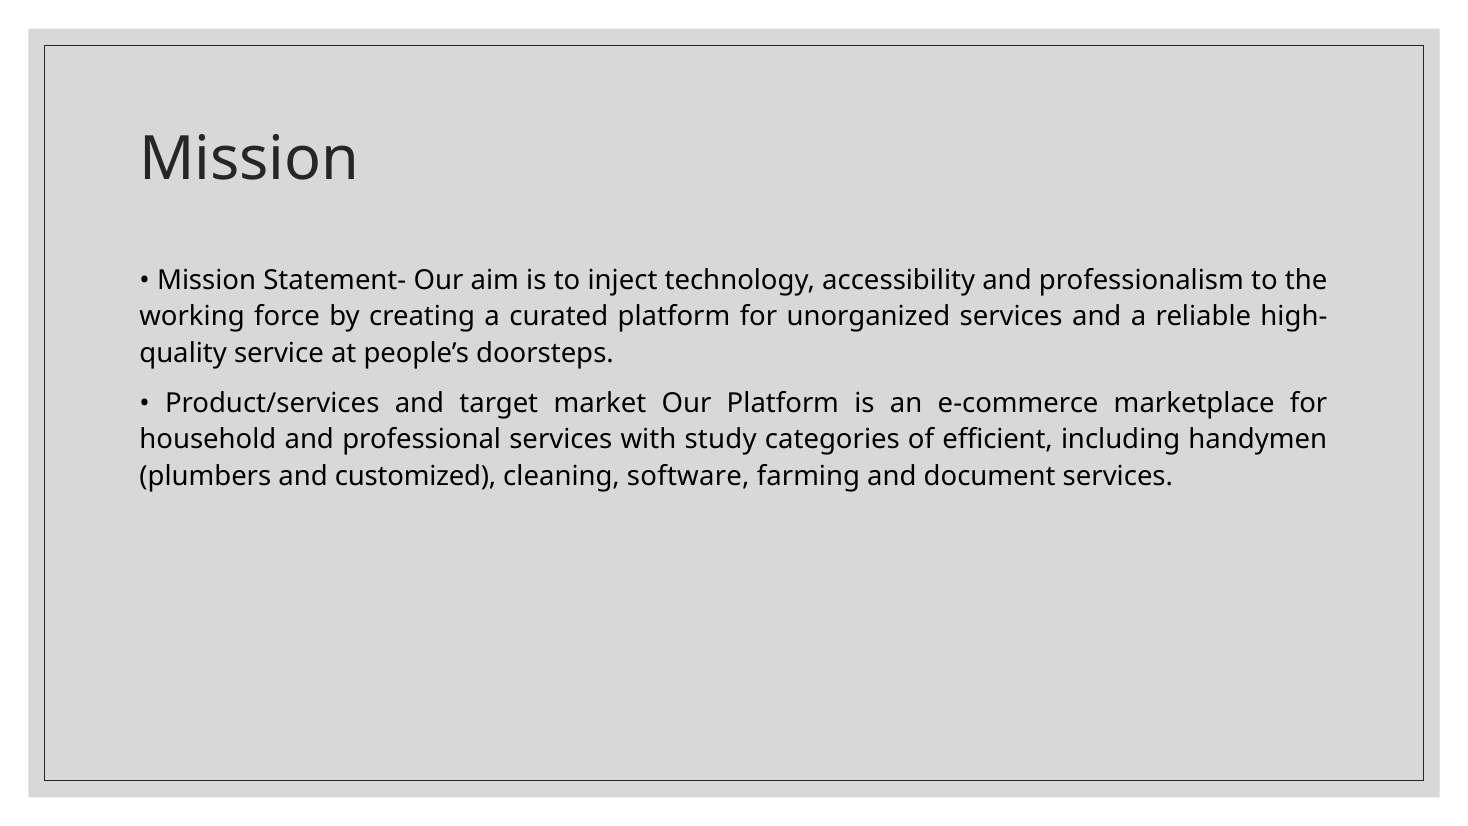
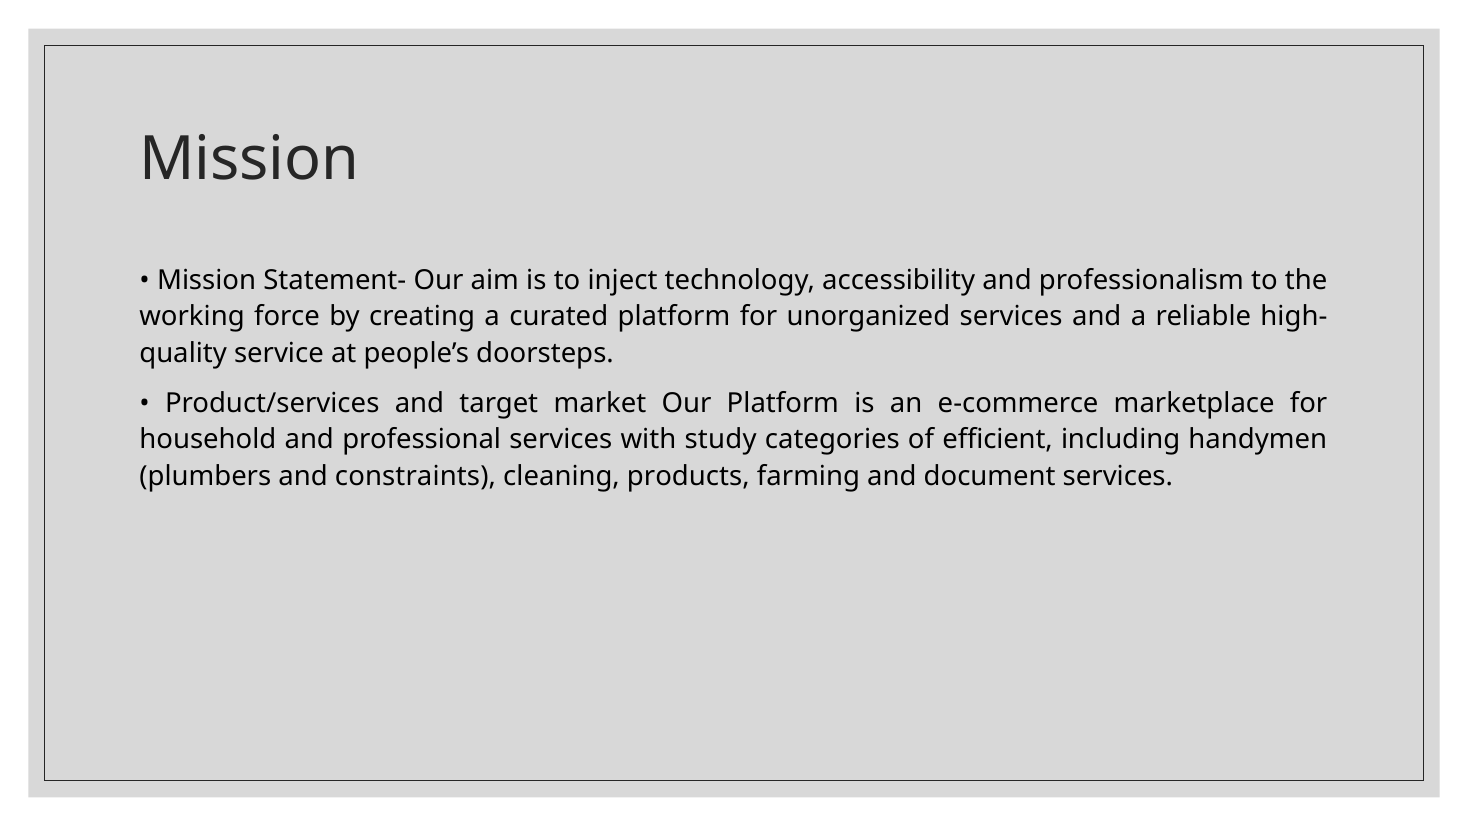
customized: customized -> constraints
software: software -> products
